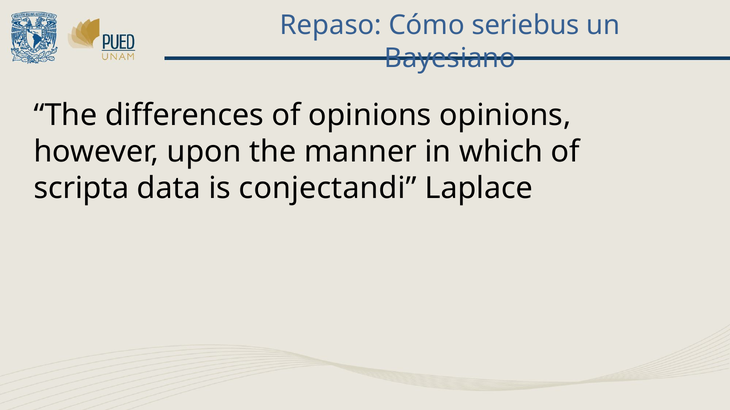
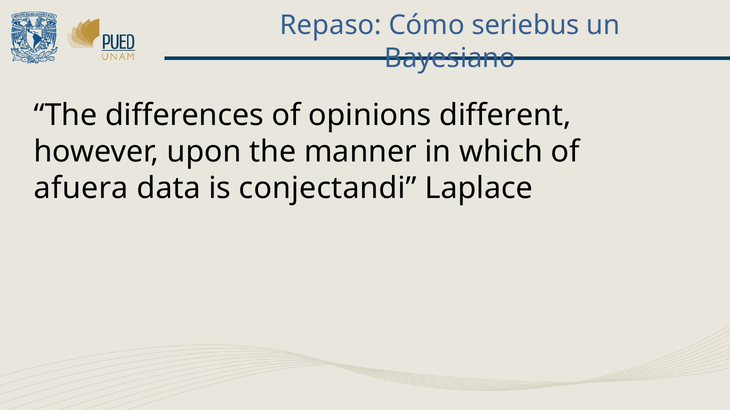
opinions opinions: opinions -> different
scripta: scripta -> afuera
